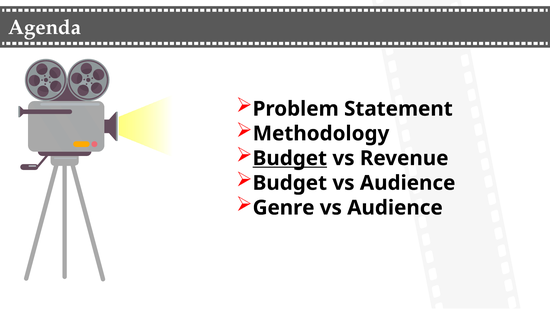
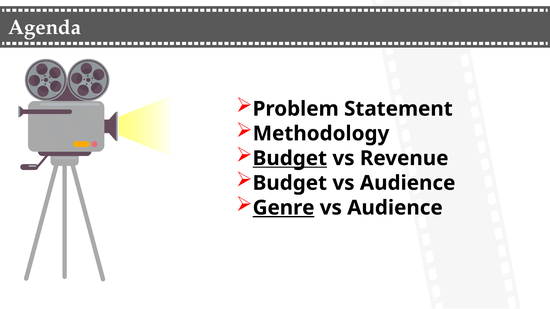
Genre underline: none -> present
